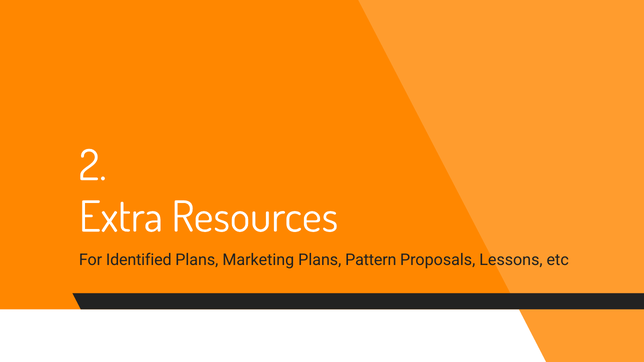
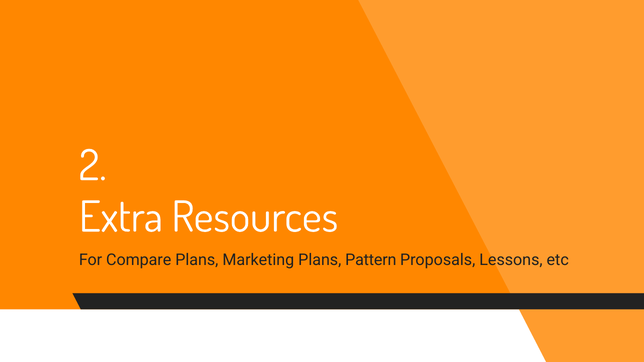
Identified: Identified -> Compare
